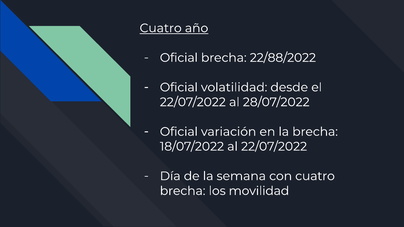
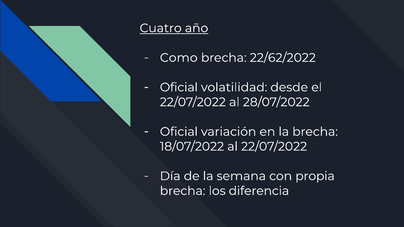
Oficial at (179, 58): Oficial -> Como
22/88/2022: 22/88/2022 -> 22/62/2022
con cuatro: cuatro -> propia
movilidad: movilidad -> diferencia
